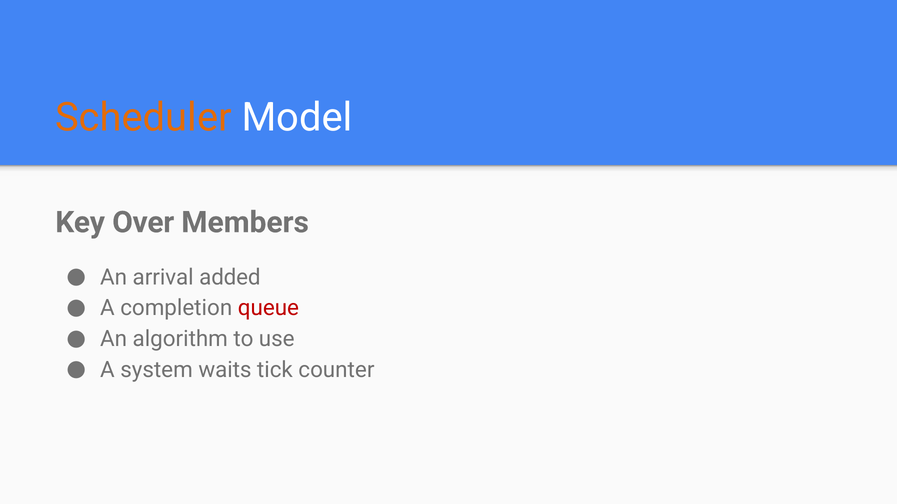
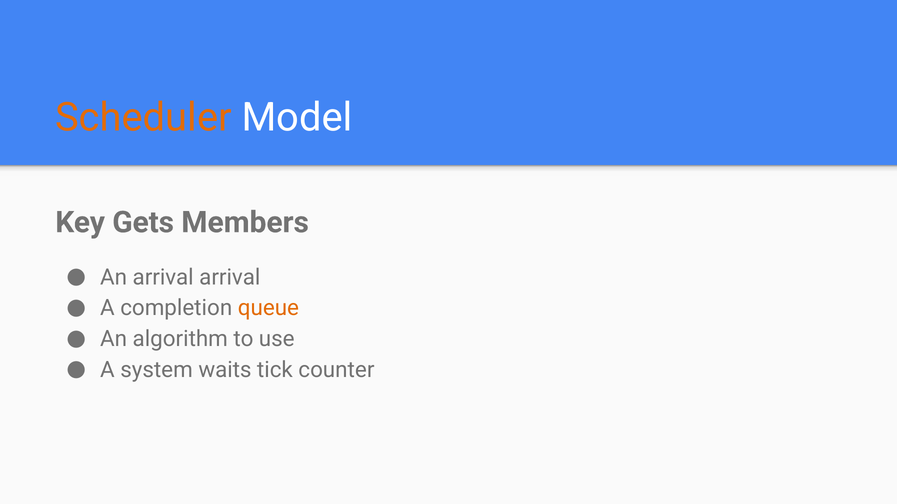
Over: Over -> Gets
arrival added: added -> arrival
queue colour: red -> orange
